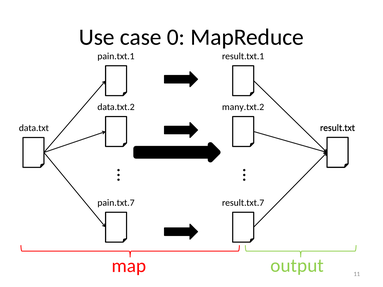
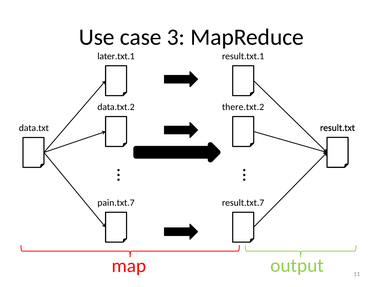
0: 0 -> 3
pain.txt.1: pain.txt.1 -> later.txt.1
many.txt.2: many.txt.2 -> there.txt.2
